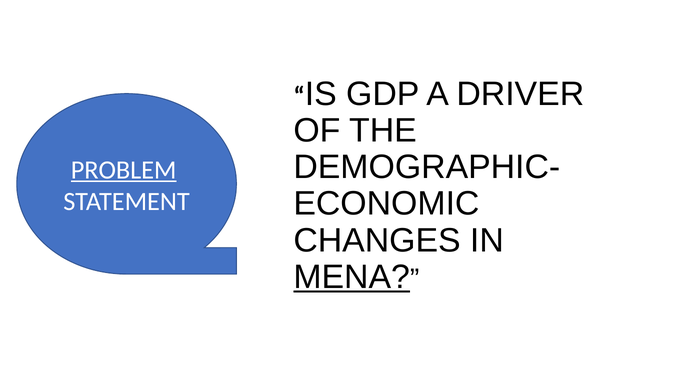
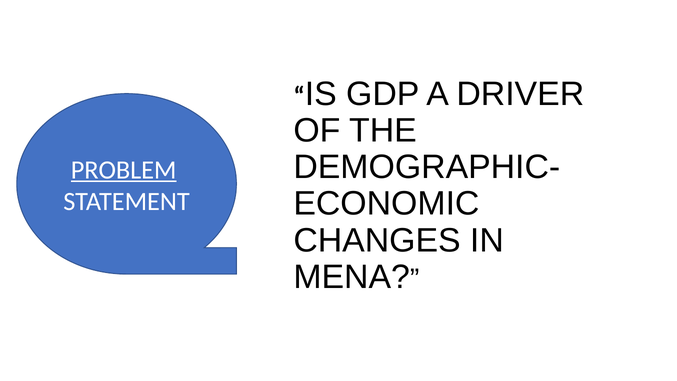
MENA underline: present -> none
